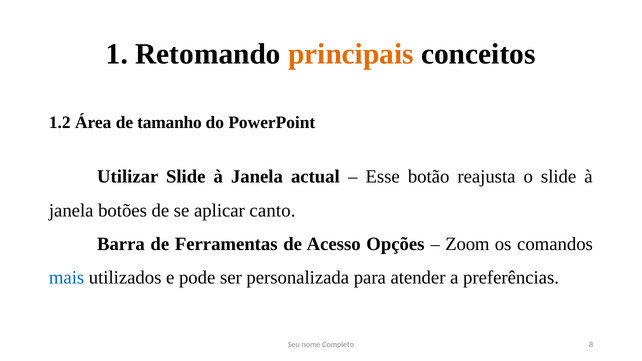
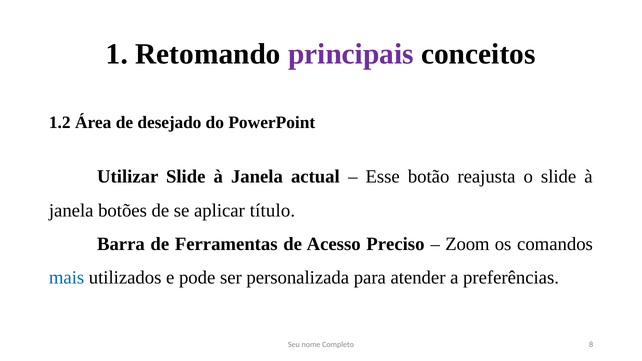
principais colour: orange -> purple
tamanho: tamanho -> desejado
canto: canto -> título
Opções: Opções -> Preciso
